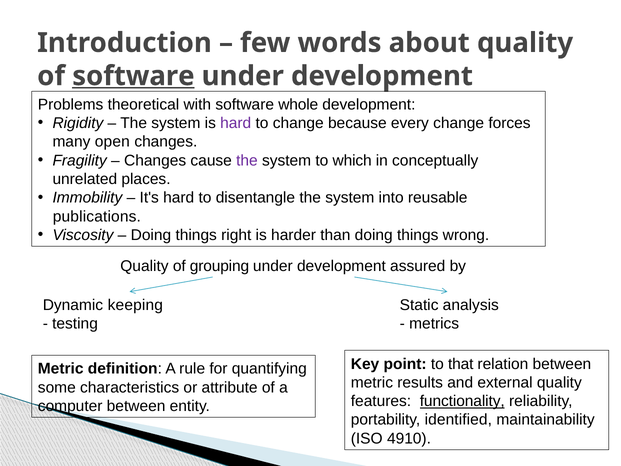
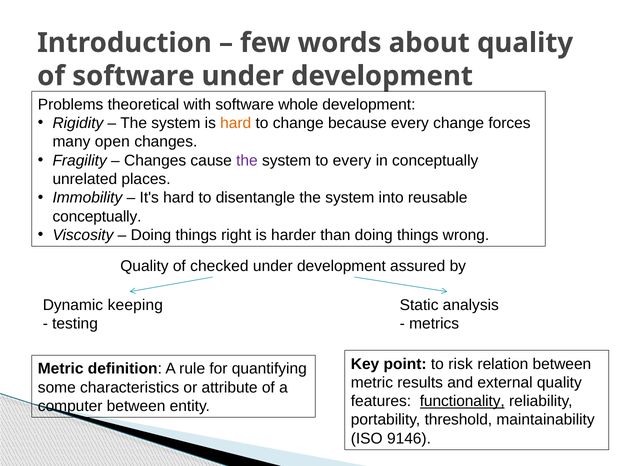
software at (133, 76) underline: present -> none
hard at (236, 123) colour: purple -> orange
to which: which -> every
publications at (97, 216): publications -> conceptually
grouping: grouping -> checked
that: that -> risk
identified: identified -> threshold
4910: 4910 -> 9146
